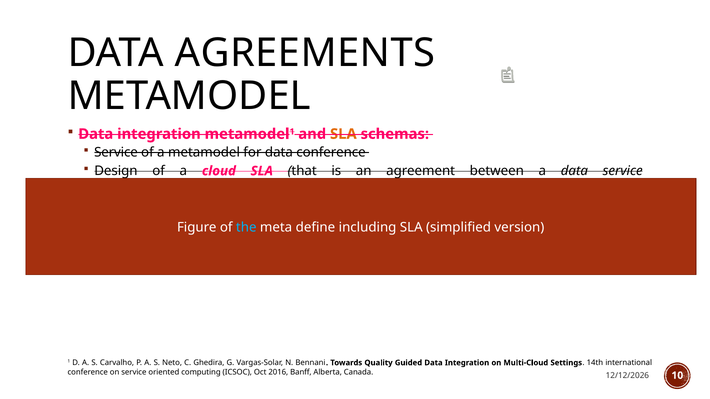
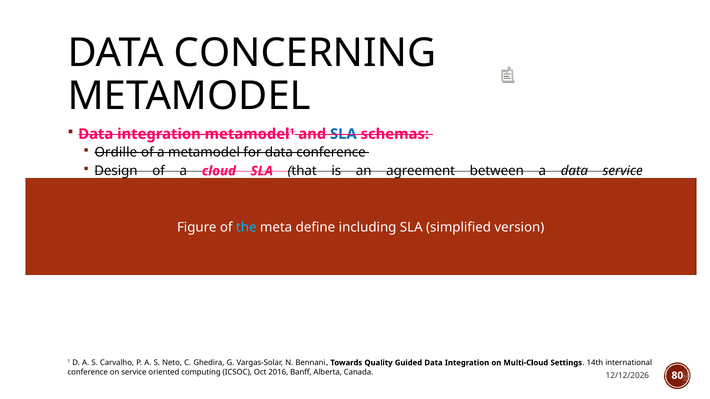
AGREEMENTS: AGREEMENTS -> CONCERNING
SLA at (343, 134) colour: orange -> blue
Service at (116, 152): Service -> Ordille
10: 10 -> 80
